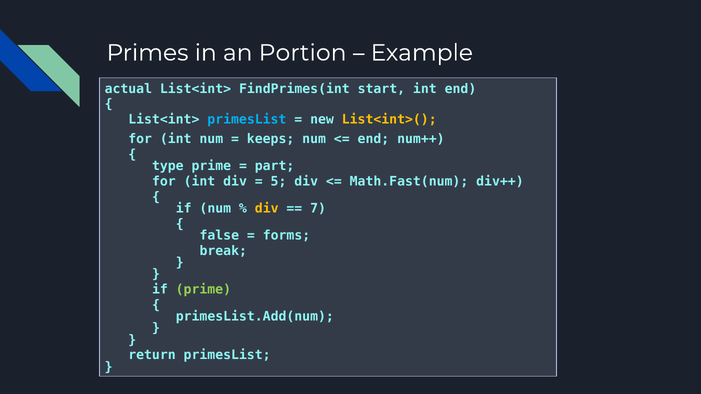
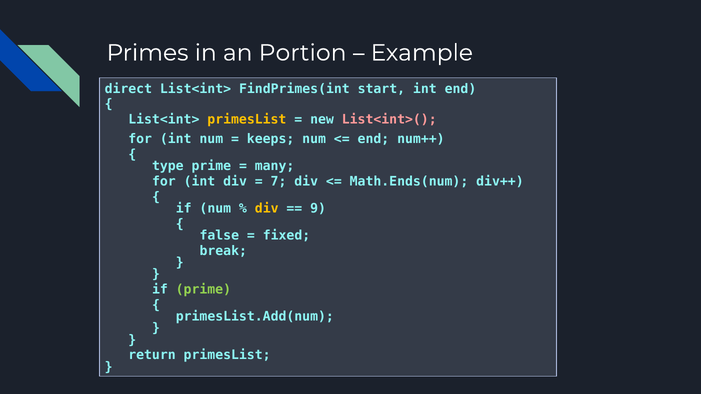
actual: actual -> direct
primesList at (247, 119) colour: light blue -> yellow
List<int>( colour: yellow -> pink
part: part -> many
5: 5 -> 7
Math.Fast(num: Math.Fast(num -> Math.Ends(num
7: 7 -> 9
forms: forms -> fixed
